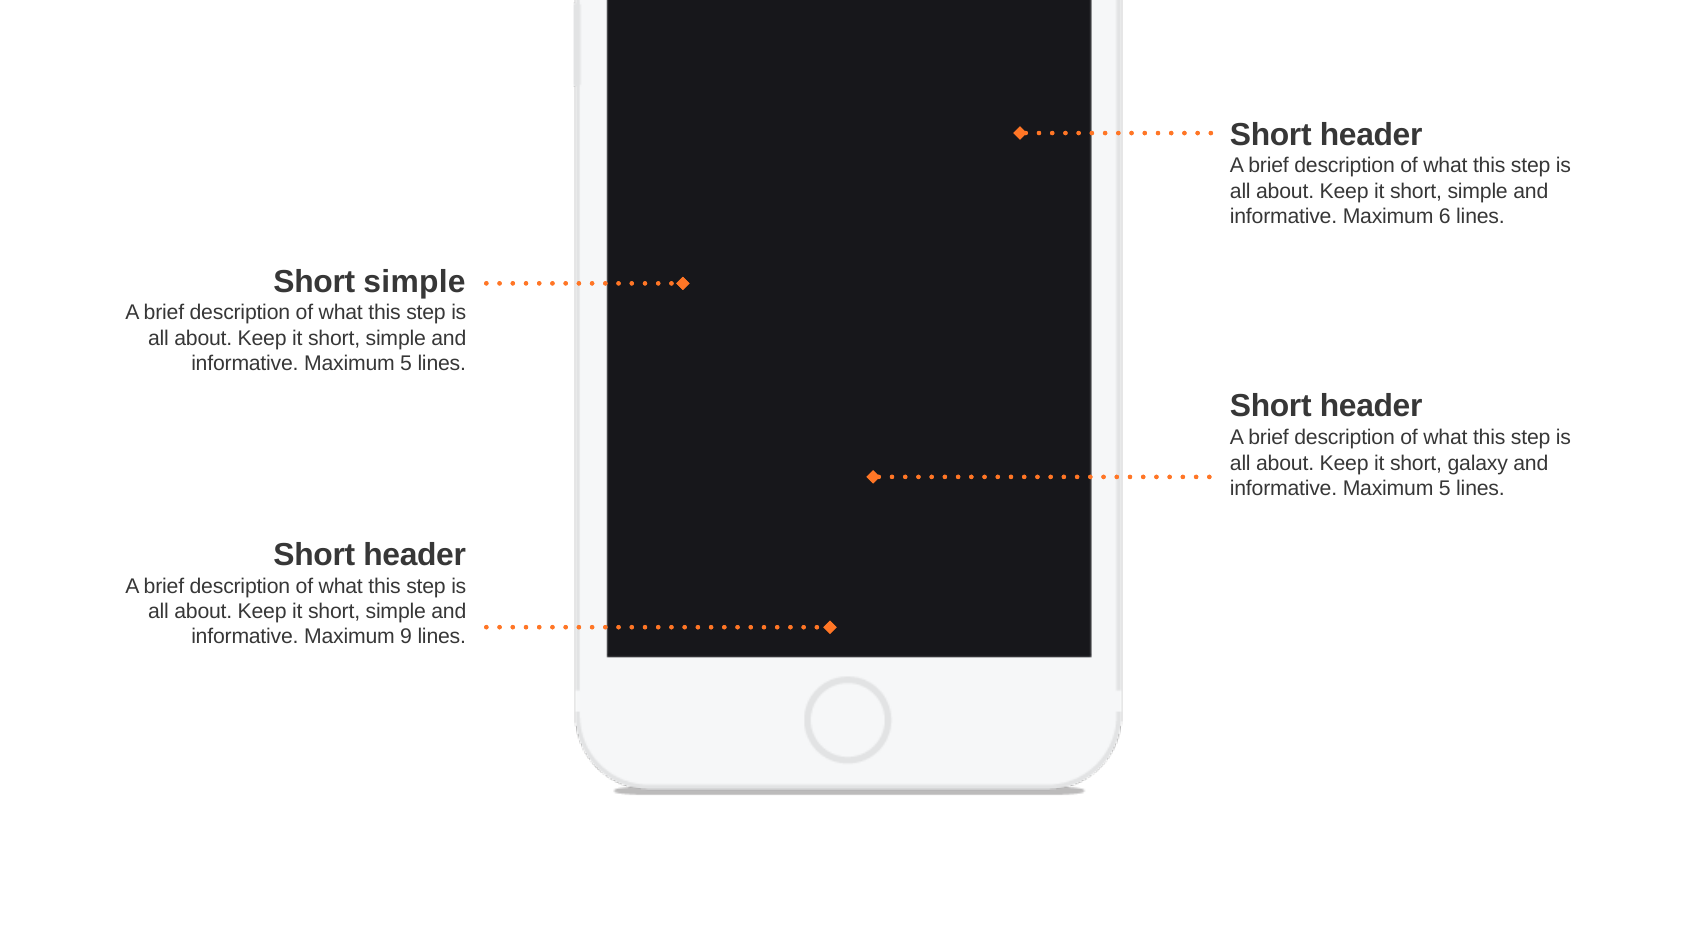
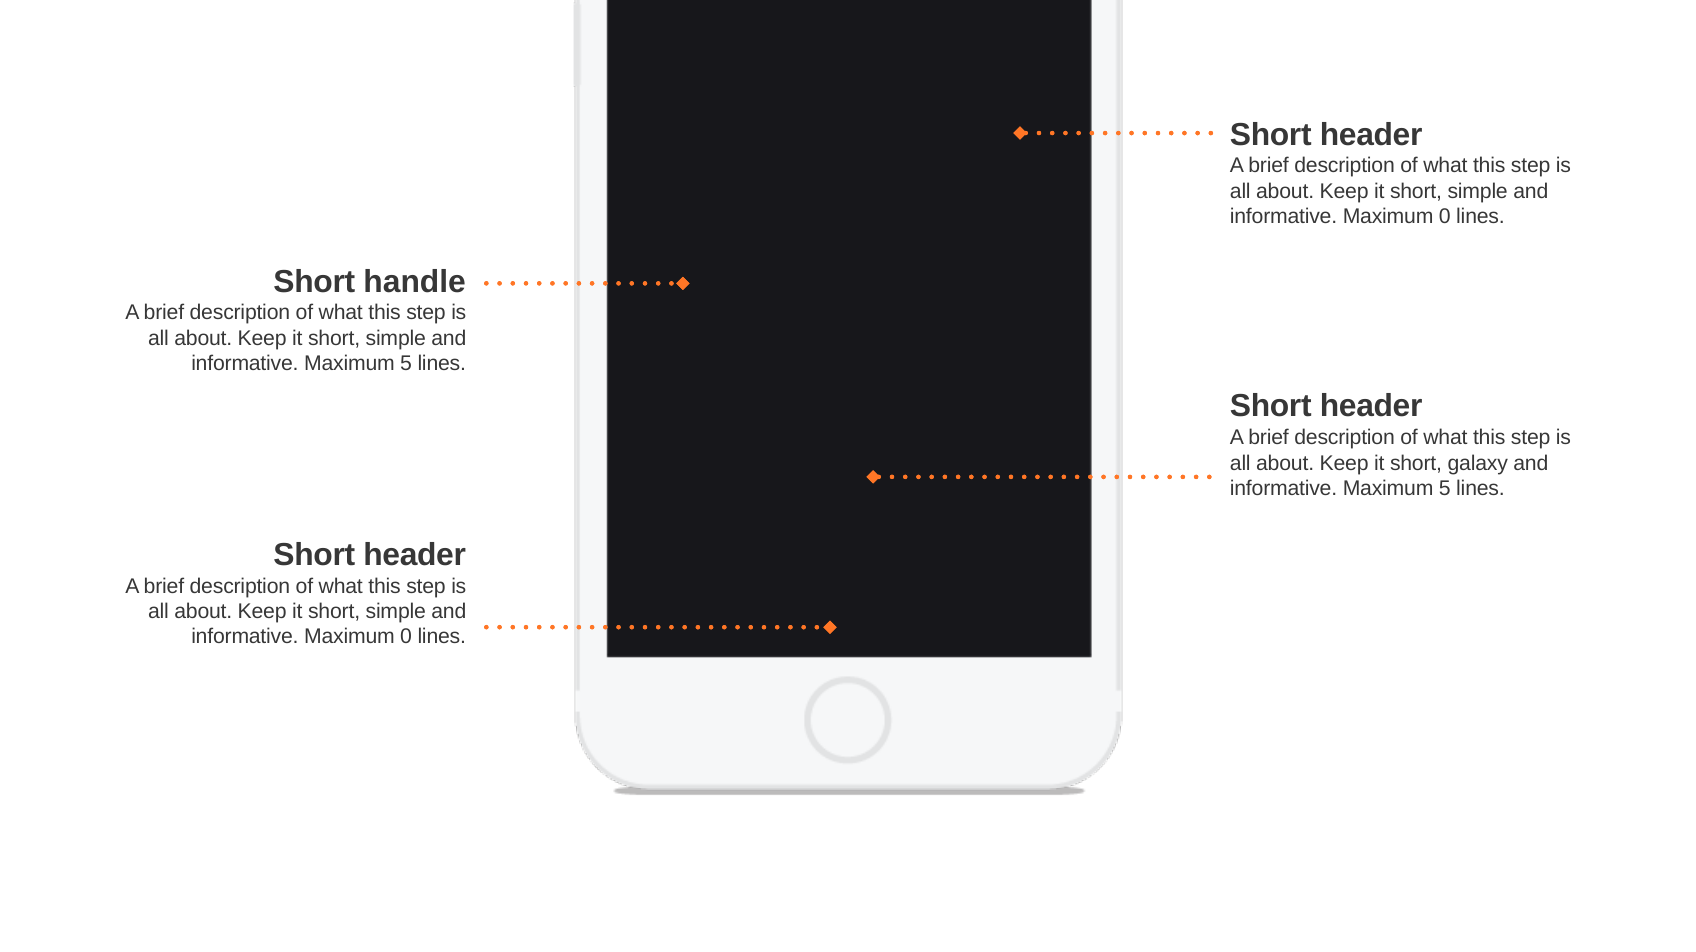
6 at (1445, 217): 6 -> 0
simple at (415, 282): simple -> handle
9 at (406, 637): 9 -> 0
